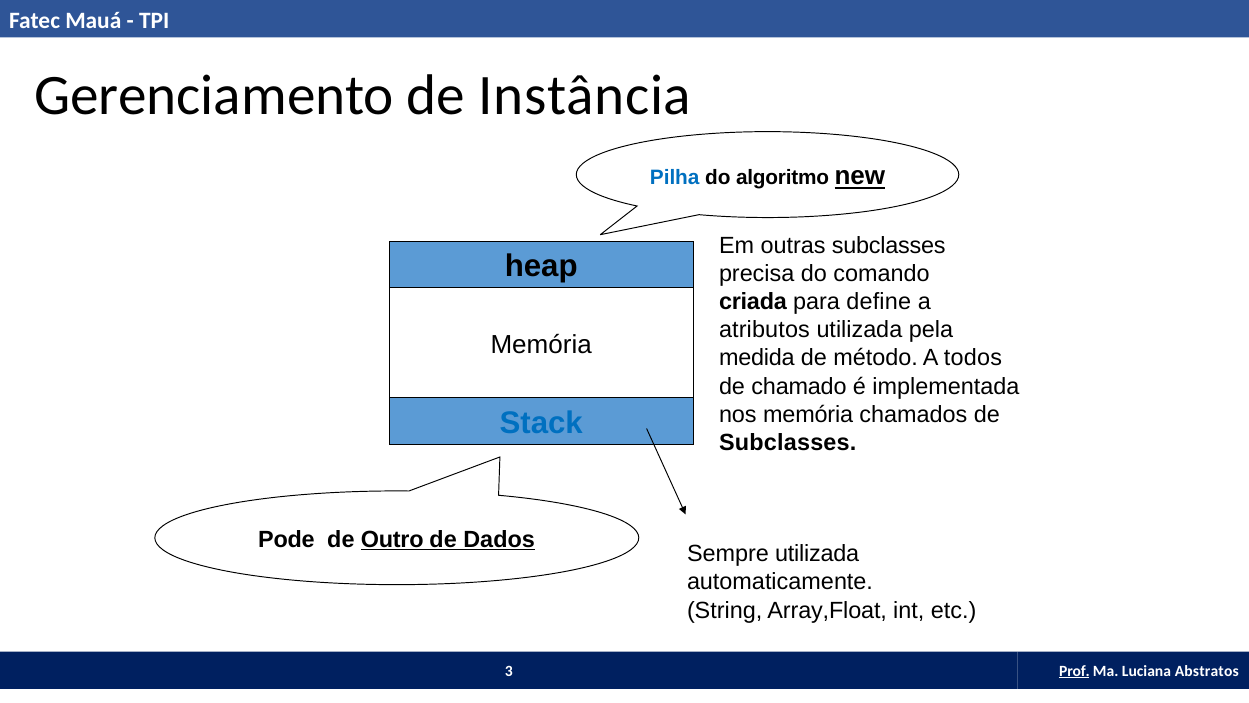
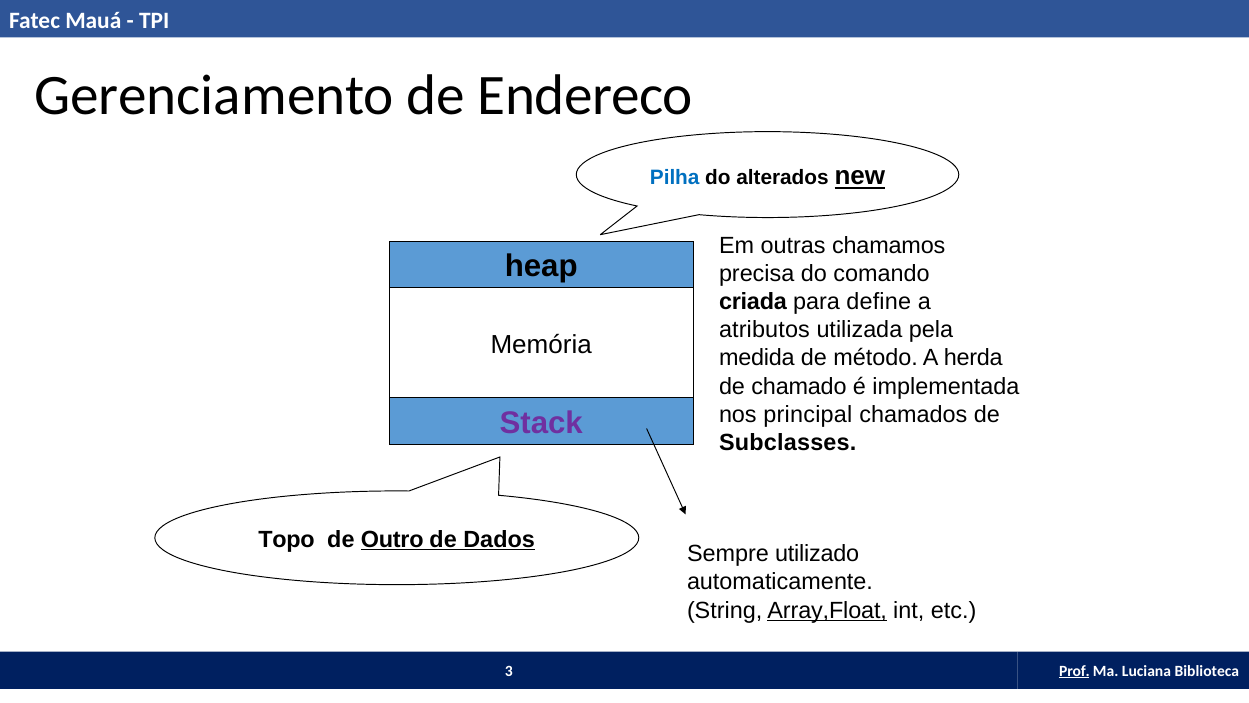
Instância: Instância -> Endereco
algoritmo: algoritmo -> alterados
outras subclasses: subclasses -> chamamos
todos: todos -> herda
nos memória: memória -> principal
Stack colour: blue -> purple
Pode: Pode -> Topo
Sempre utilizada: utilizada -> utilizado
Array,Float underline: none -> present
Abstratos: Abstratos -> Biblioteca
